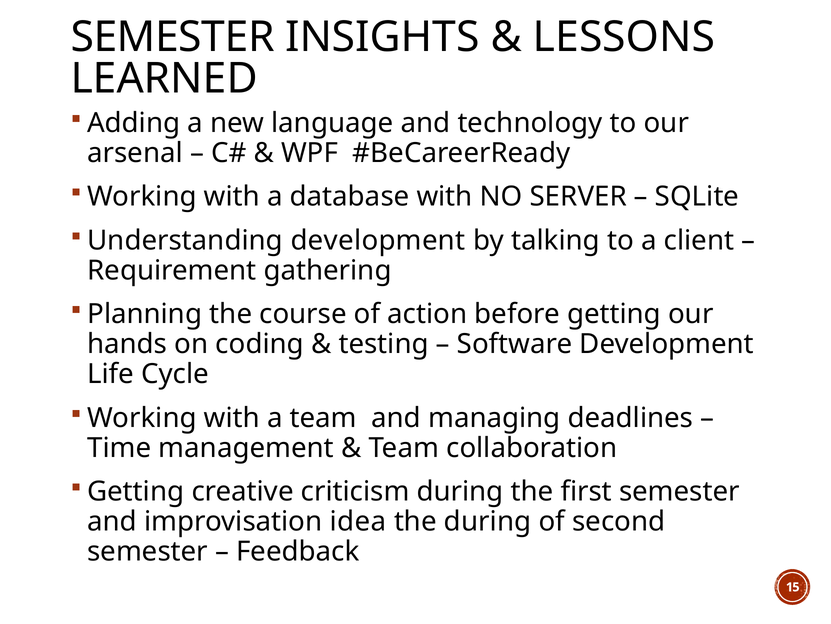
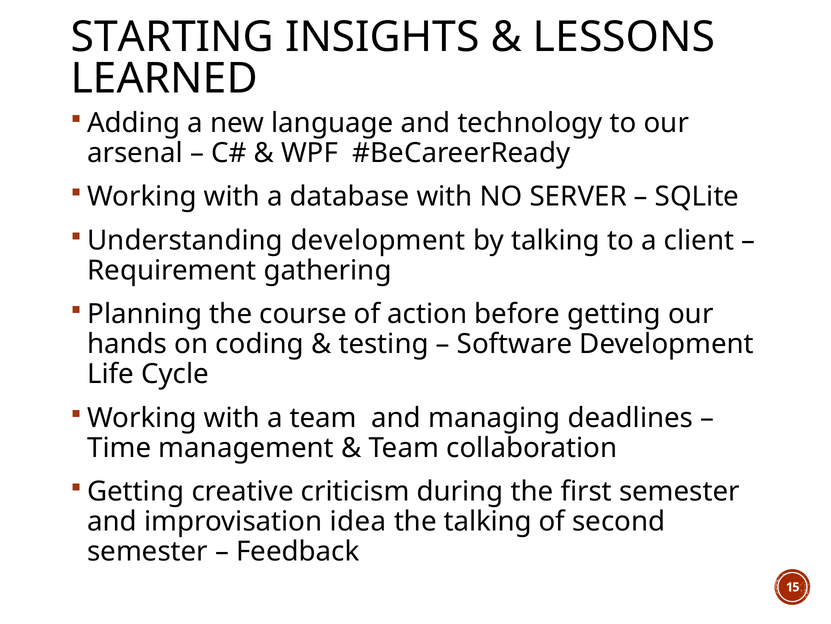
SEMESTER at (173, 37): SEMESTER -> STARTING
the during: during -> talking
